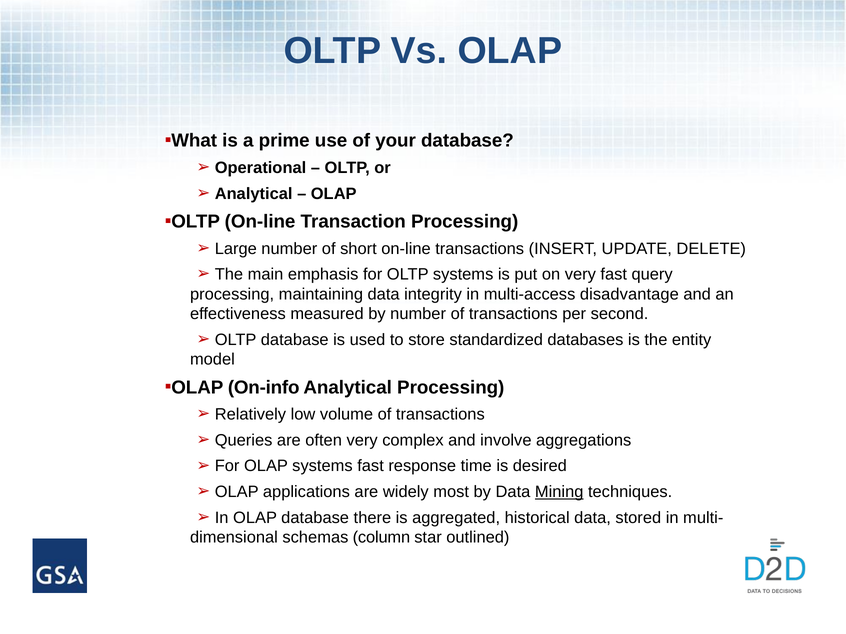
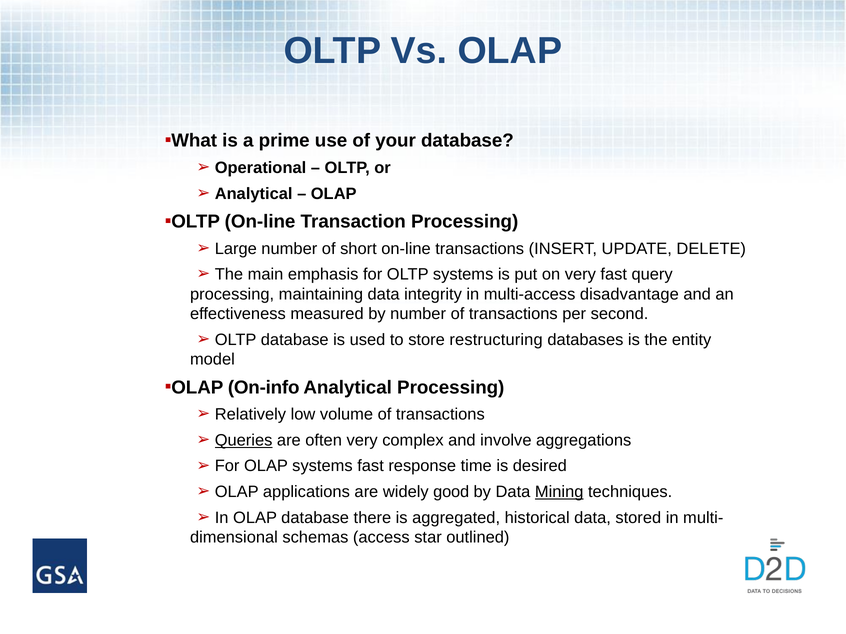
standardized: standardized -> restructuring
Queries underline: none -> present
most: most -> good
column: column -> access
